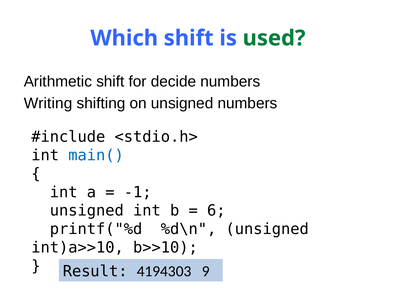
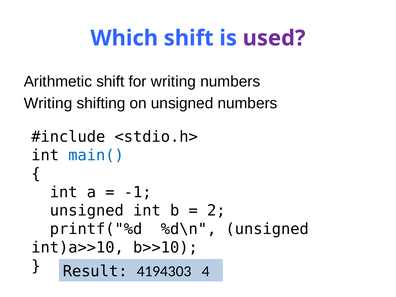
used colour: green -> purple
for decide: decide -> writing
6: 6 -> 2
9: 9 -> 4
